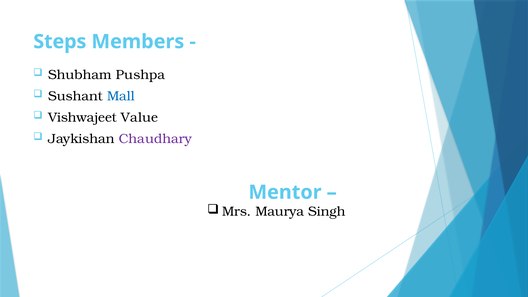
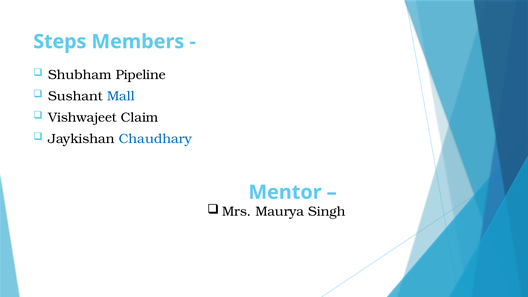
Pushpa: Pushpa -> Pipeline
Value: Value -> Claim
Chaudhary colour: purple -> blue
